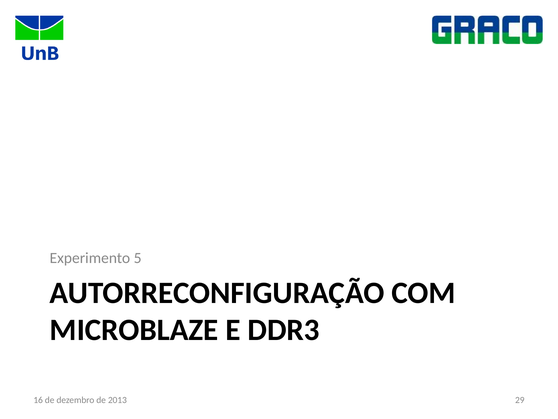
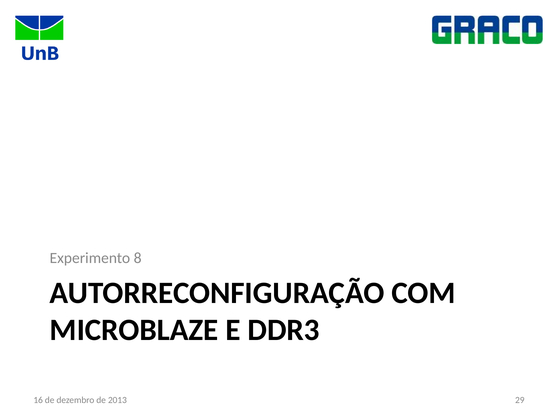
5: 5 -> 8
